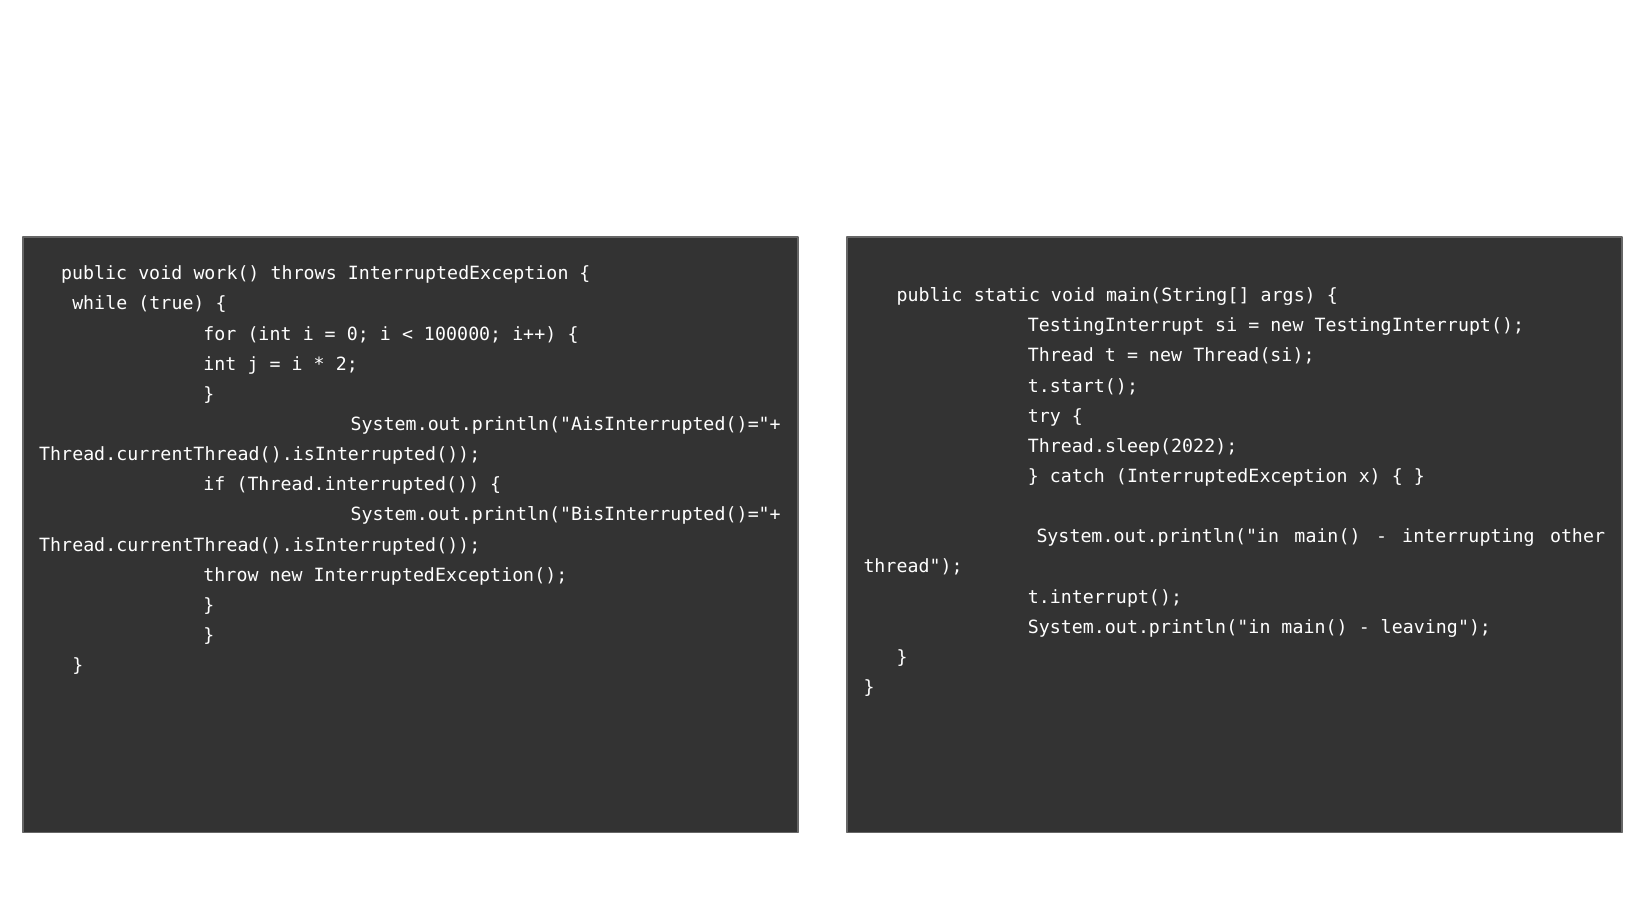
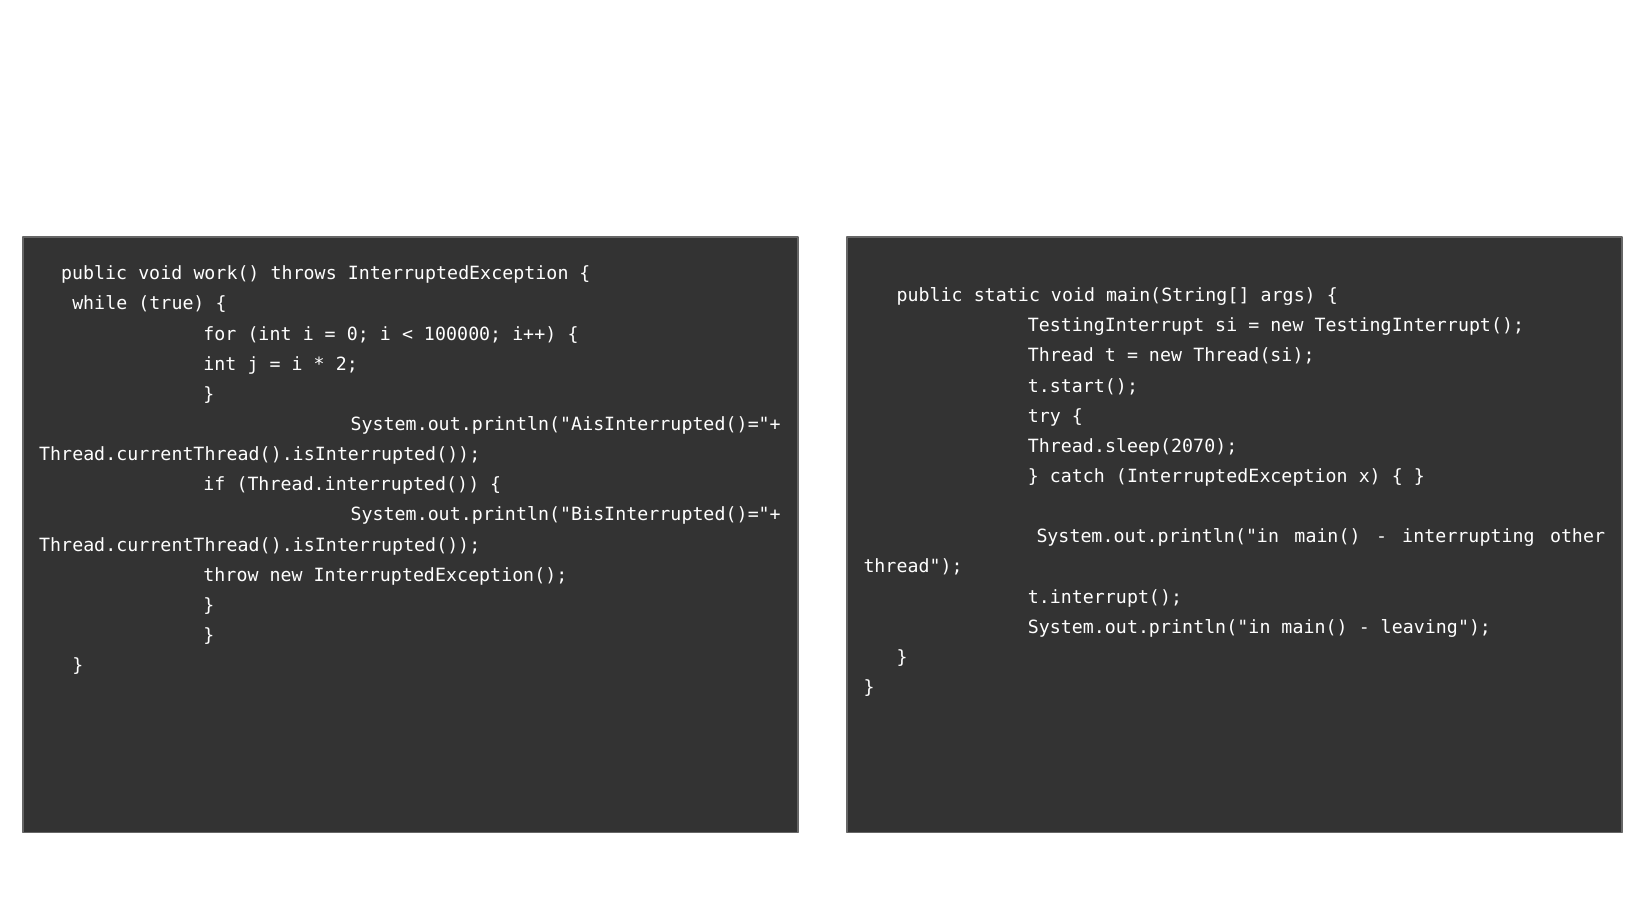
Thread.sleep(2022: Thread.sleep(2022 -> Thread.sleep(2070
